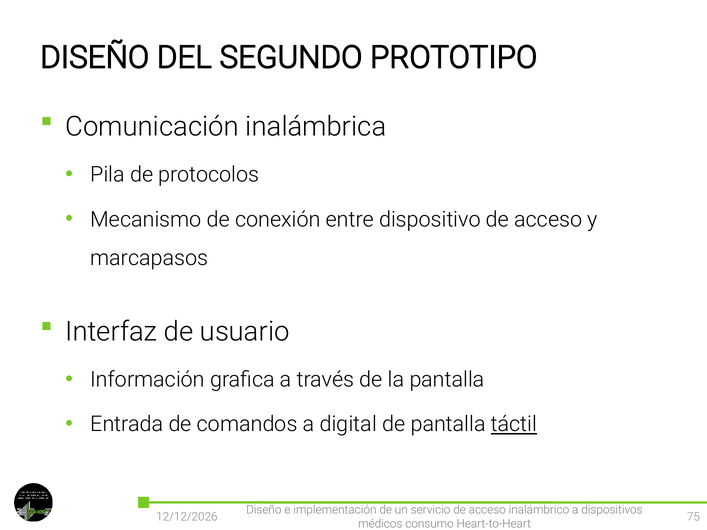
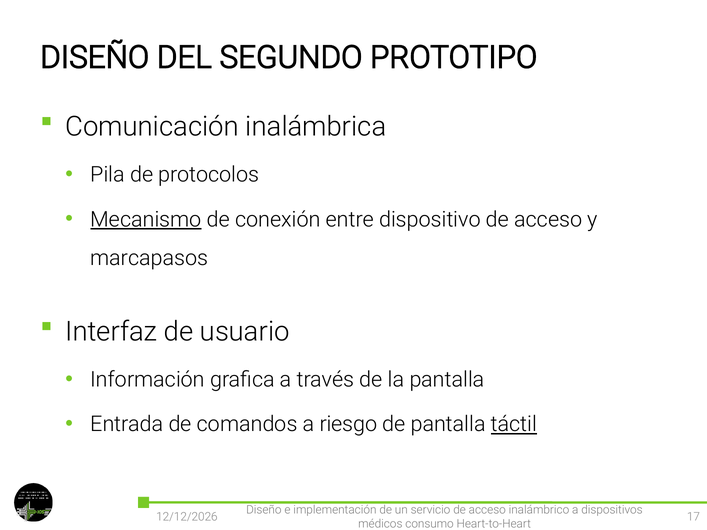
Mecanismo underline: none -> present
digital: digital -> riesgo
75: 75 -> 17
